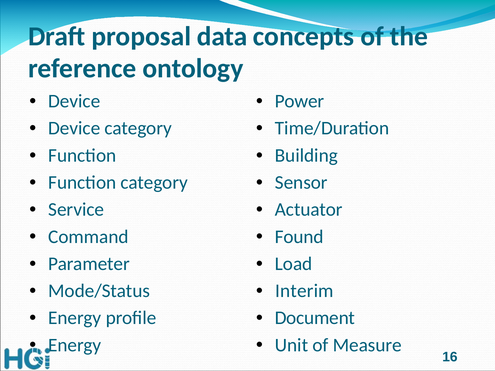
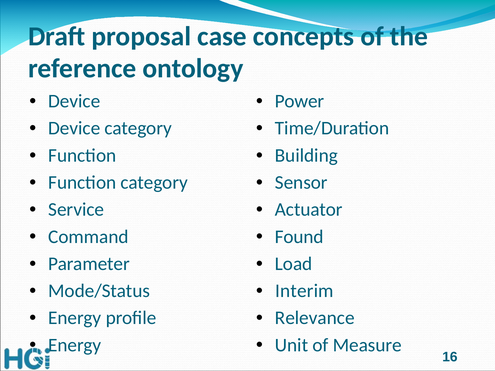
data: data -> case
Document: Document -> Relevance
